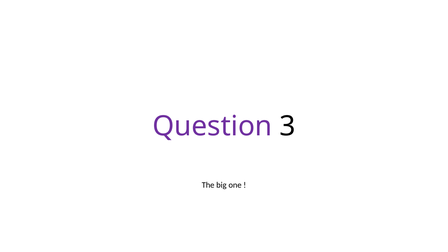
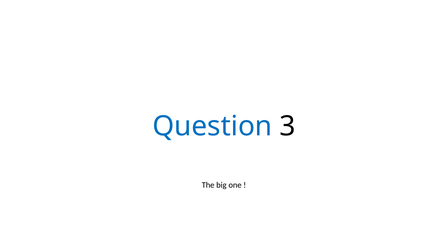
Question colour: purple -> blue
